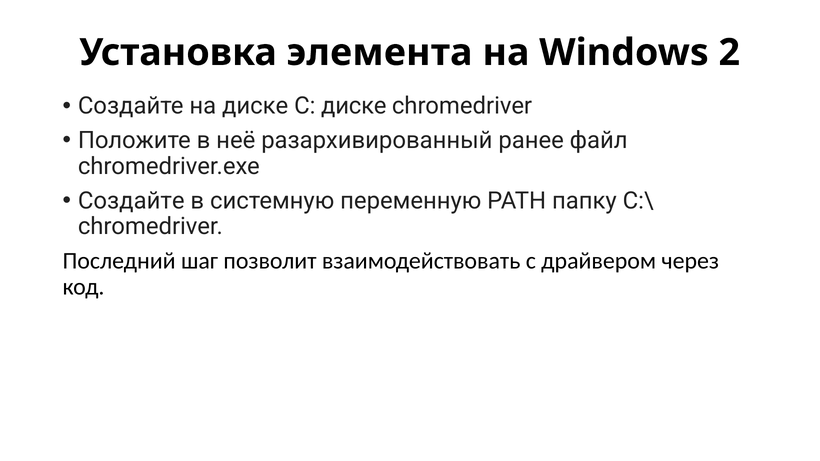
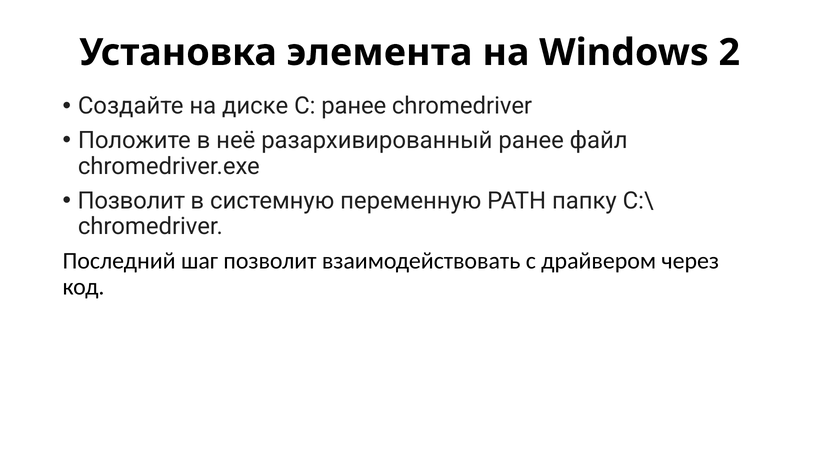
C диске: диске -> ранее
Создайте at (131, 201): Создайте -> Позволит
